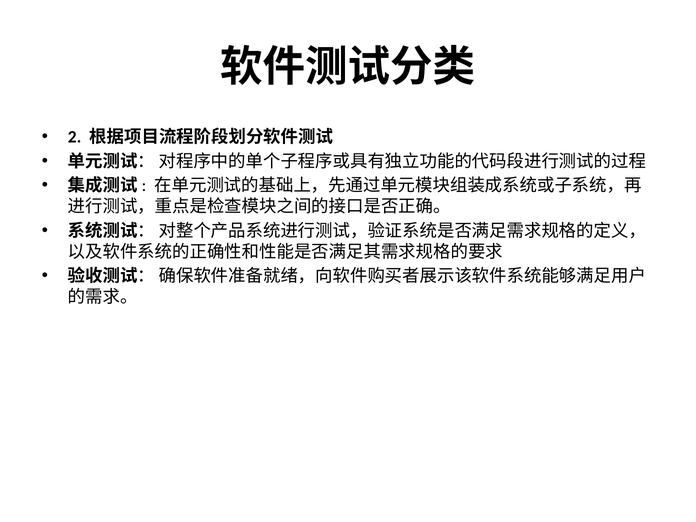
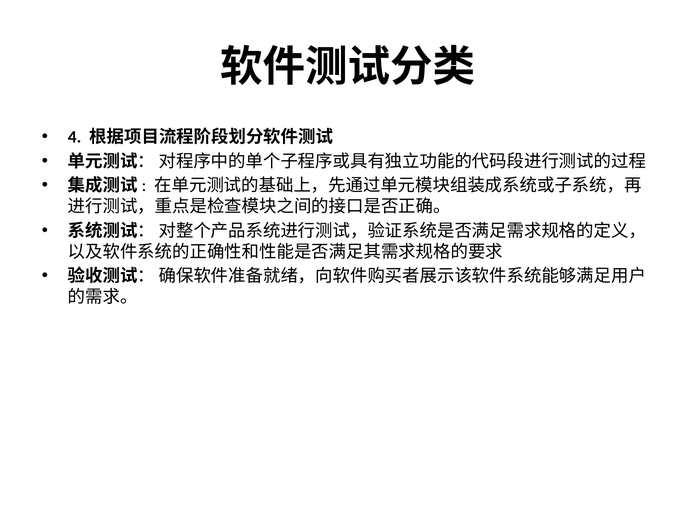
2: 2 -> 4
